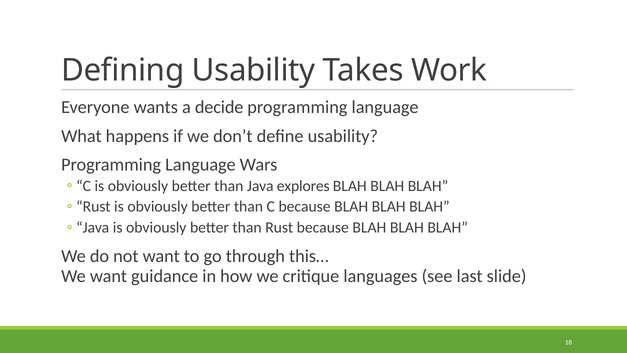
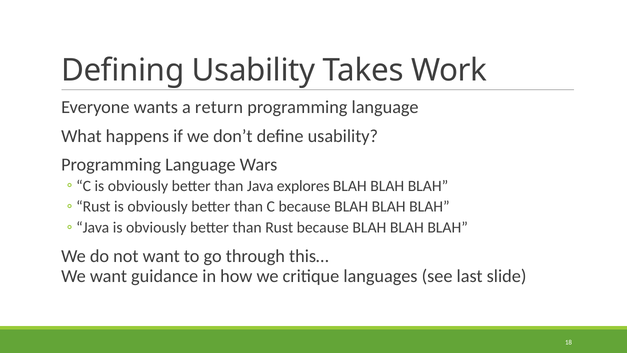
decide: decide -> return
